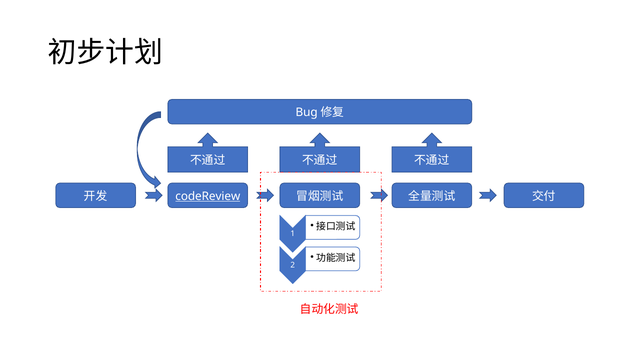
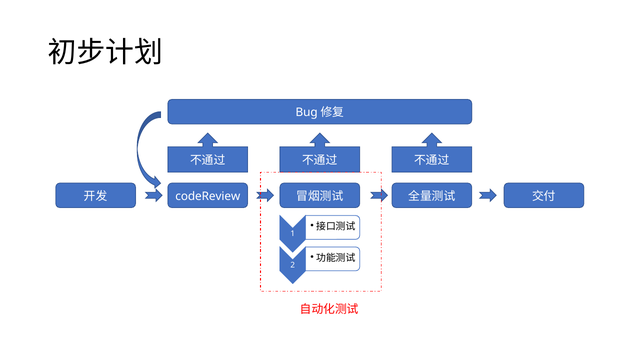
codeReview underline: present -> none
